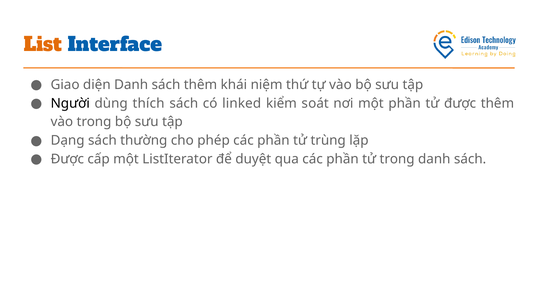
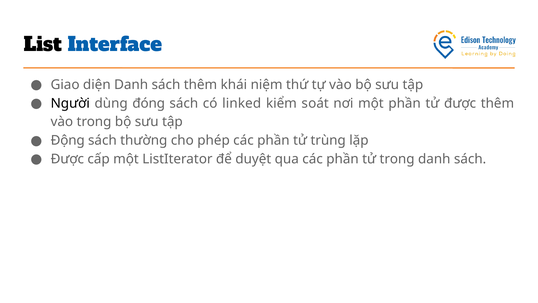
List colour: orange -> black
thích: thích -> đóng
Dạng: Dạng -> Động
